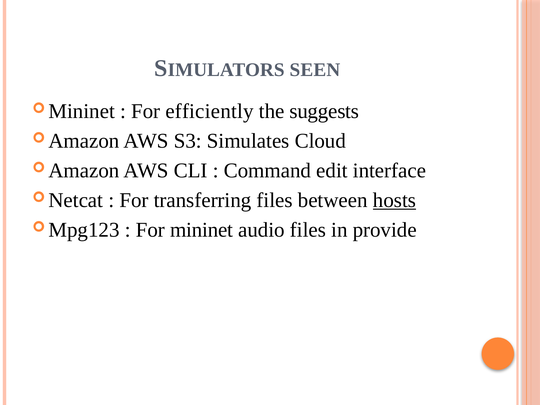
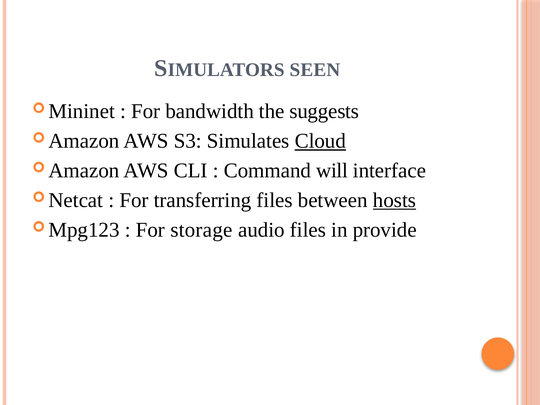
efficiently: efficiently -> bandwidth
Cloud underline: none -> present
edit: edit -> will
mininet: mininet -> storage
